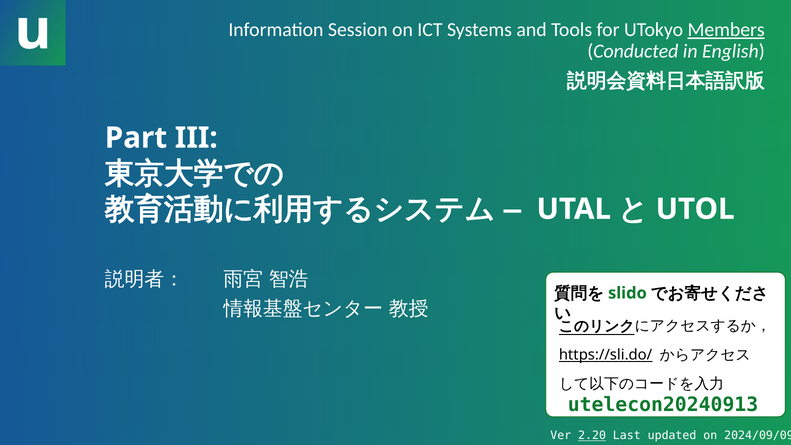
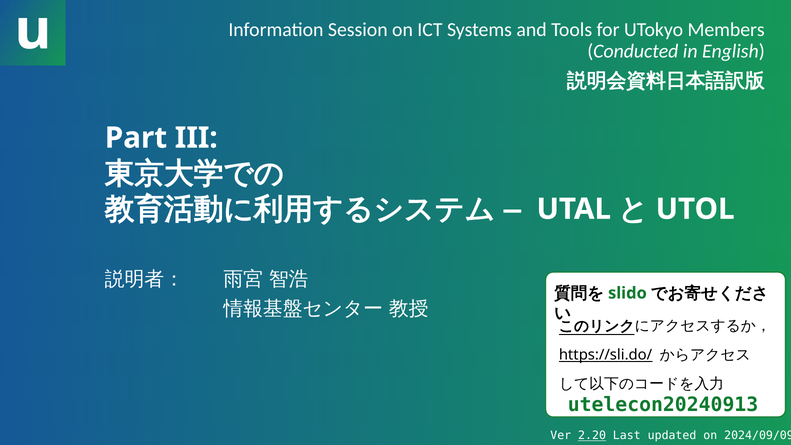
Members underline: present -> none
